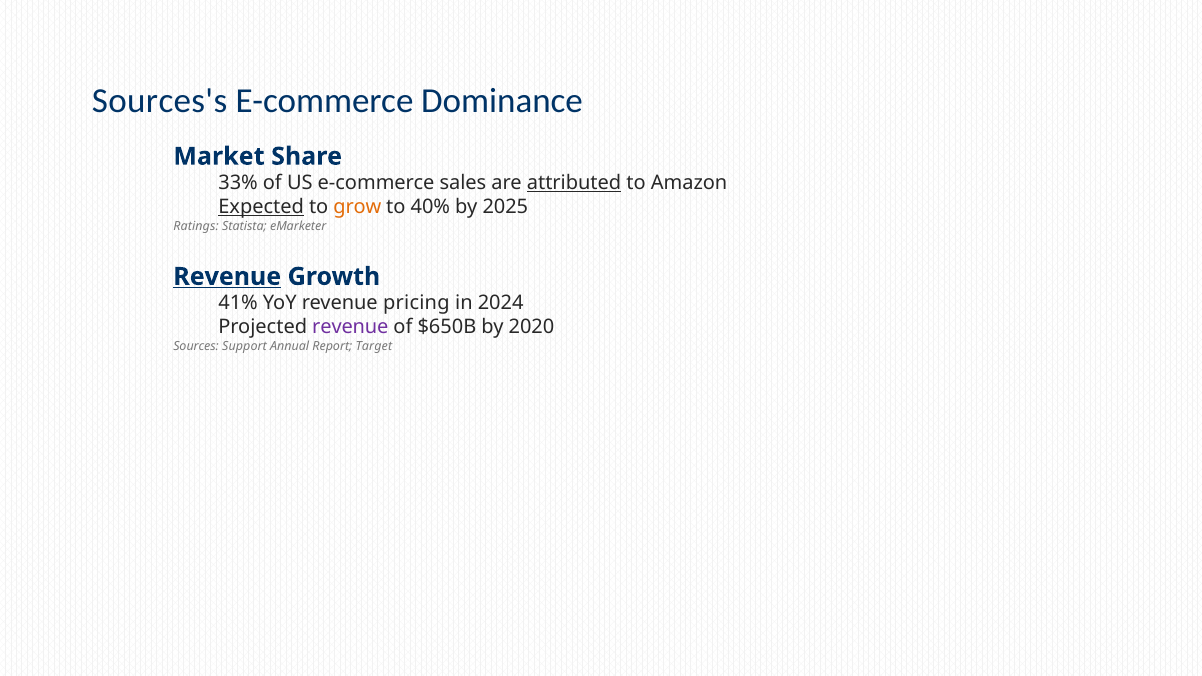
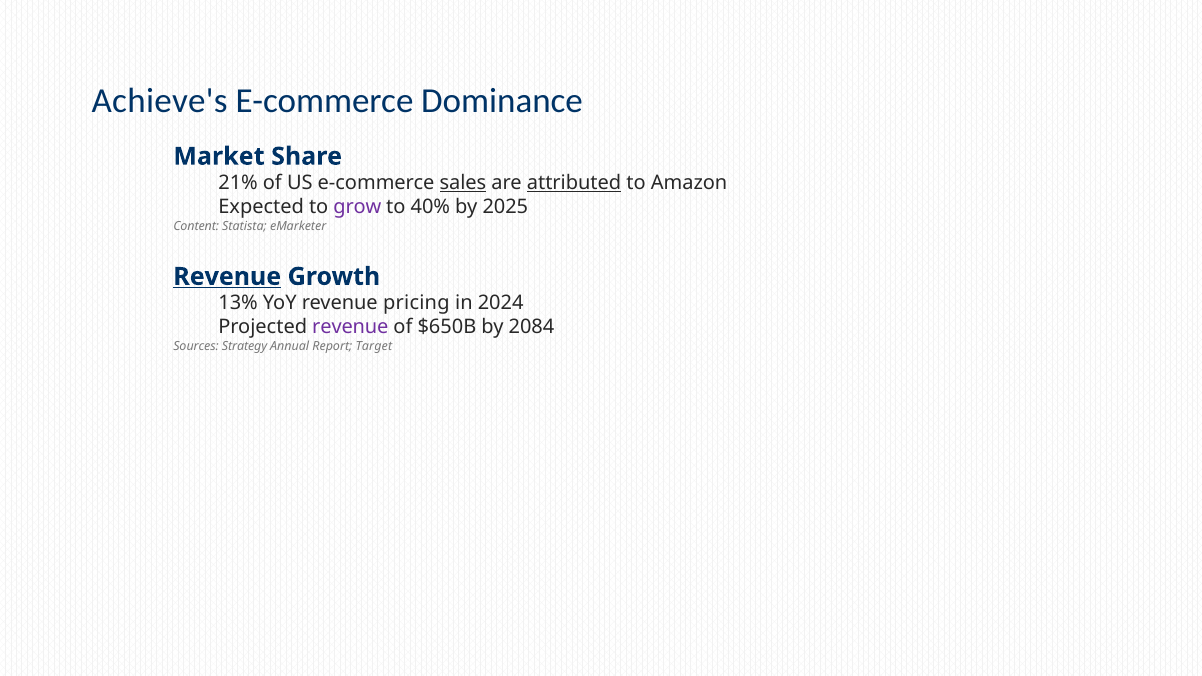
Sources's: Sources's -> Achieve's
33%: 33% -> 21%
sales underline: none -> present
Expected underline: present -> none
grow colour: orange -> purple
Ratings: Ratings -> Content
41%: 41% -> 13%
2020: 2020 -> 2084
Support: Support -> Strategy
